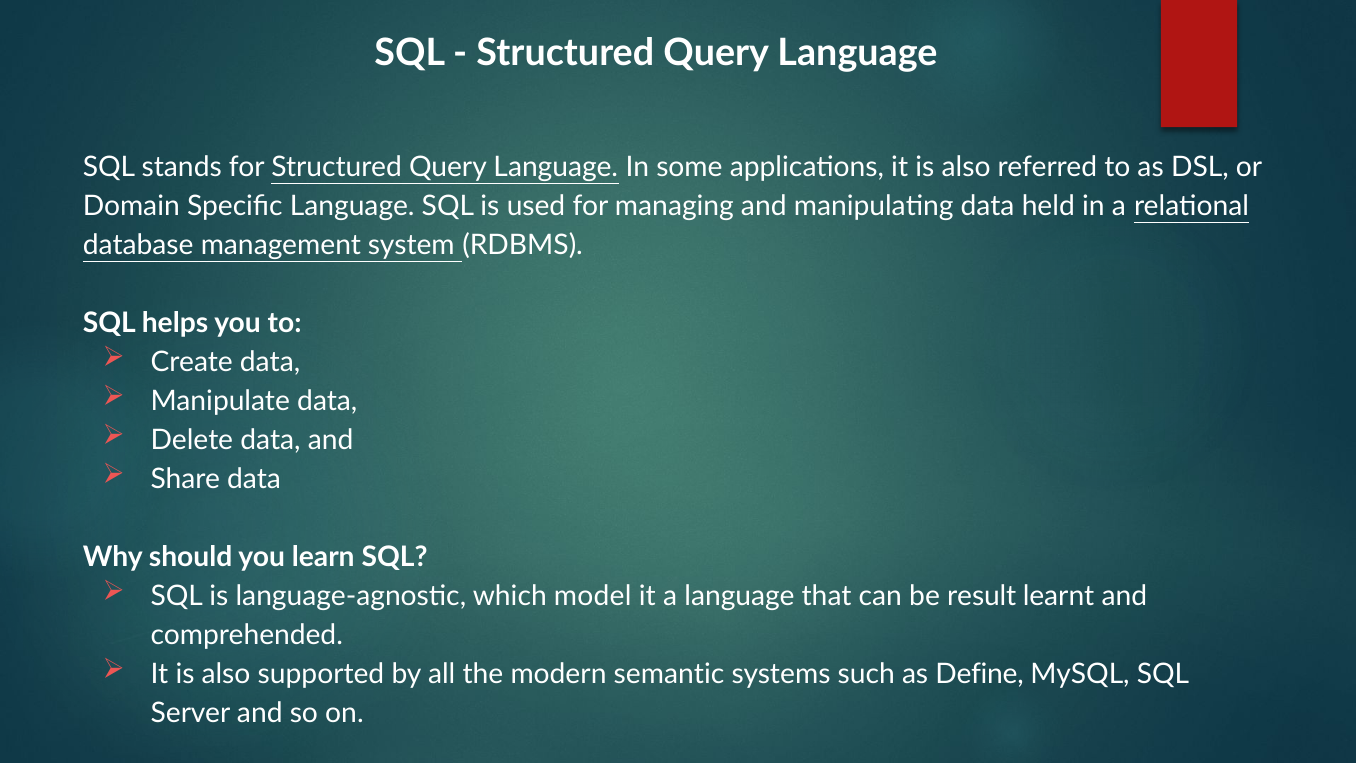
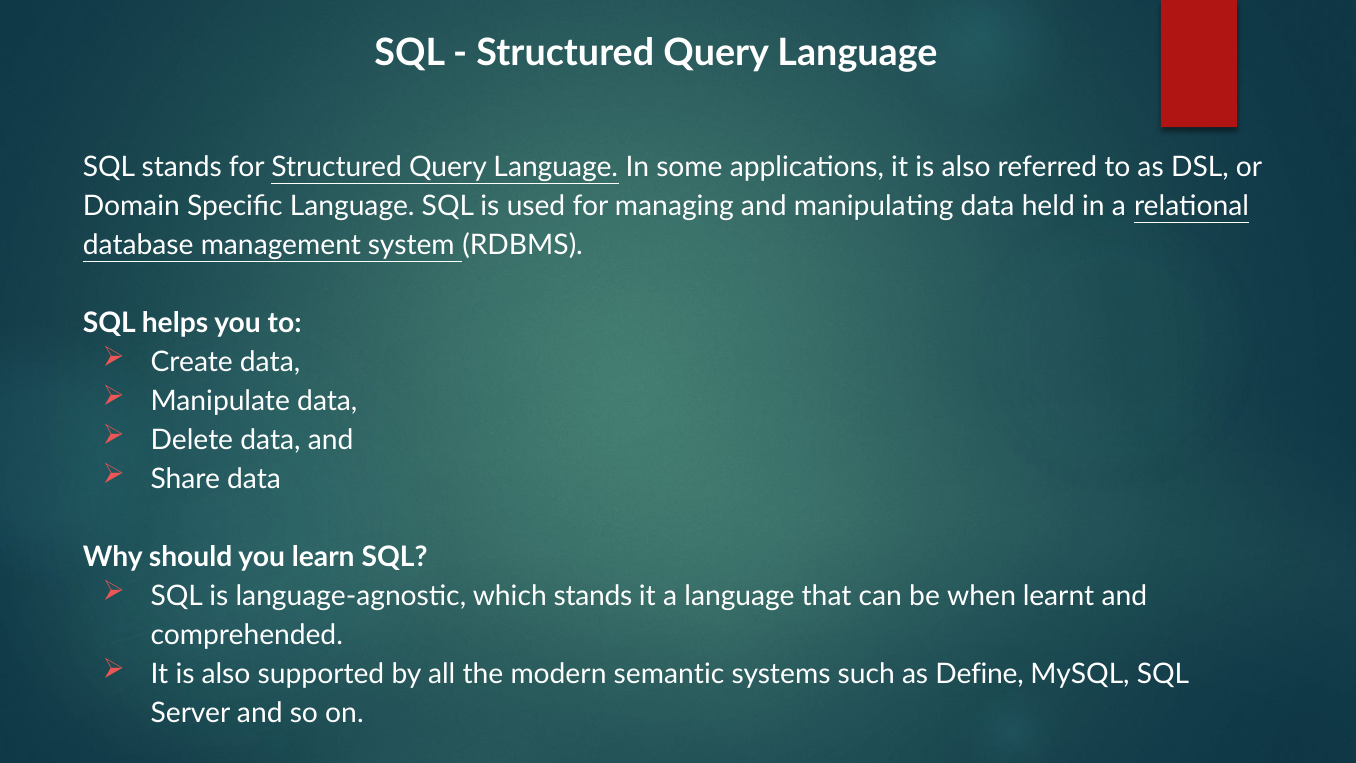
which model: model -> stands
result: result -> when
